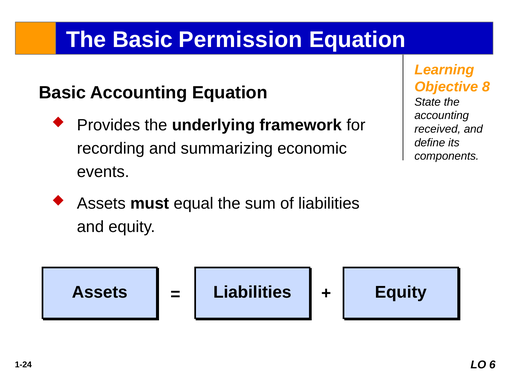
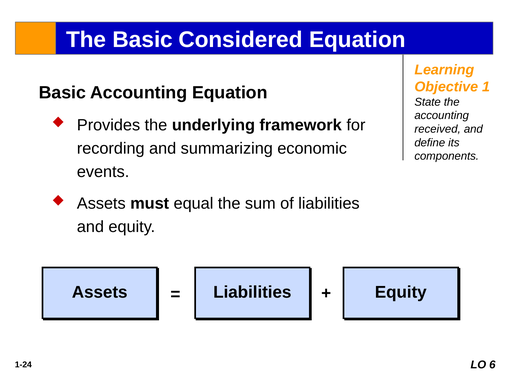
Permission: Permission -> Considered
8: 8 -> 1
